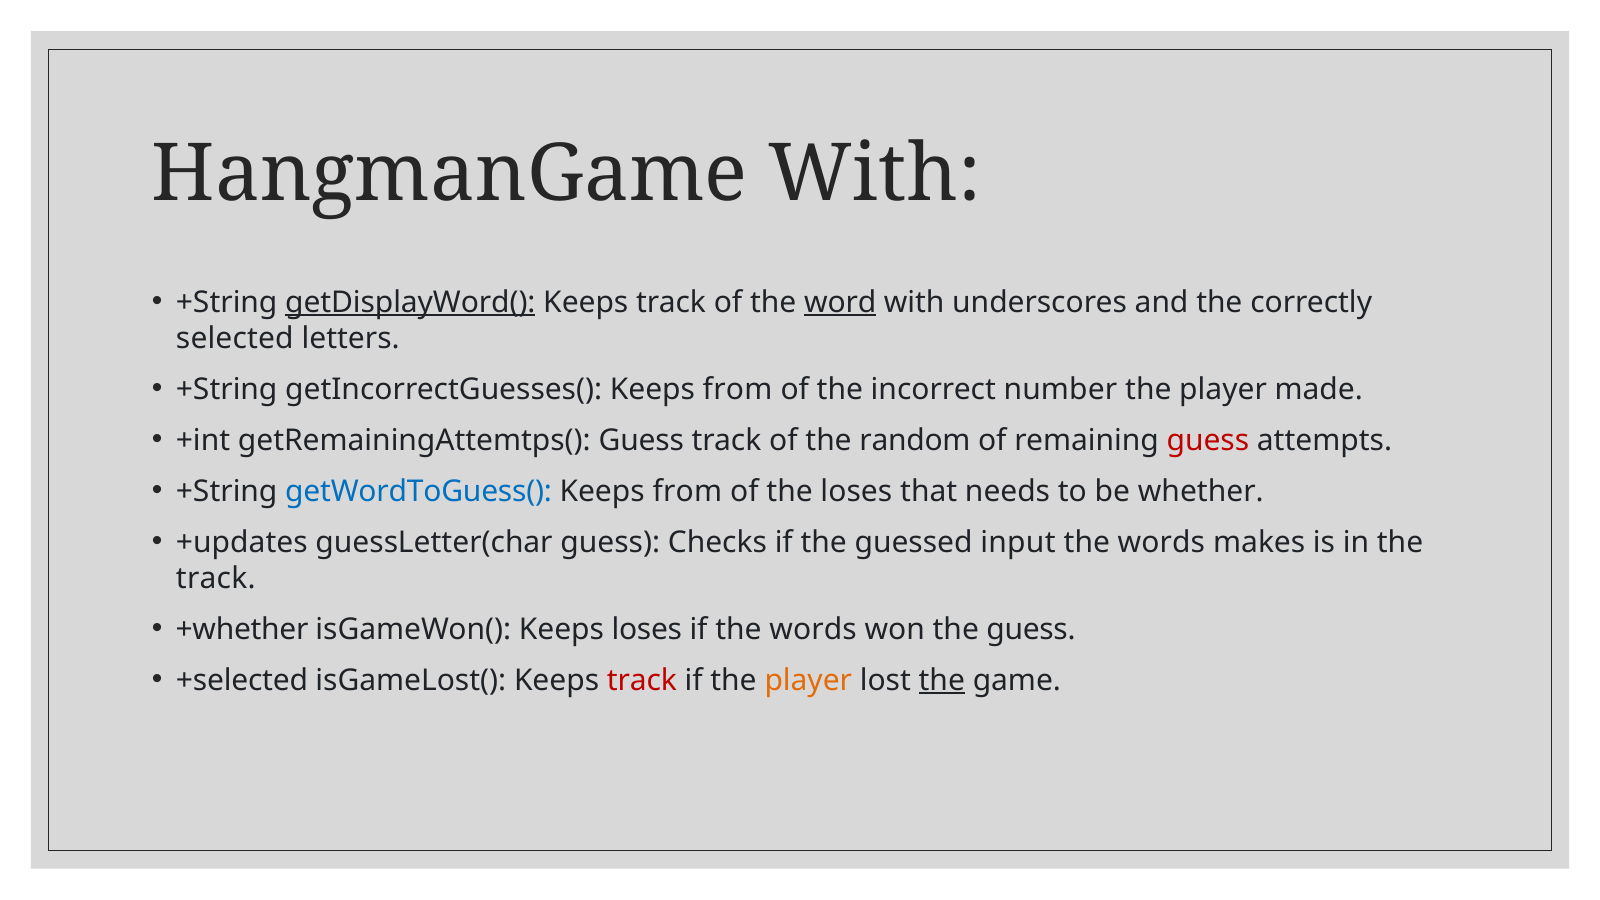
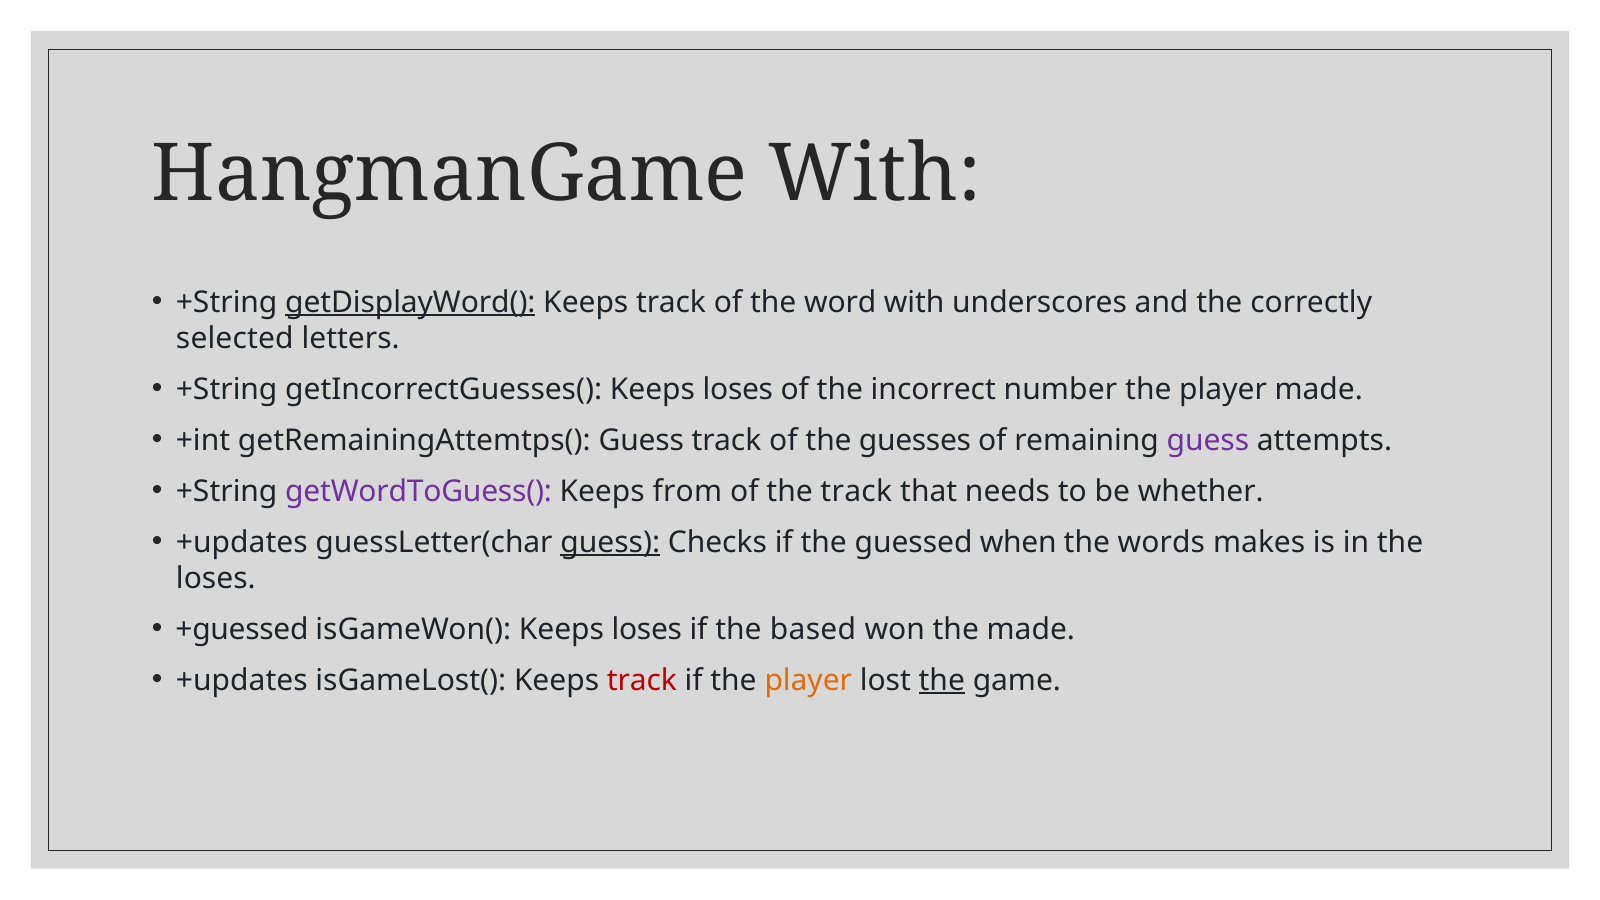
word underline: present -> none
getIncorrectGuesses( Keeps from: from -> loses
random: random -> guesses
guess at (1208, 440) colour: red -> purple
getWordToGuess( colour: blue -> purple
the loses: loses -> track
guess at (610, 542) underline: none -> present
input: input -> when
track at (216, 578): track -> loses
+whether: +whether -> +guessed
if the words: words -> based
the guess: guess -> made
+selected at (242, 680): +selected -> +updates
